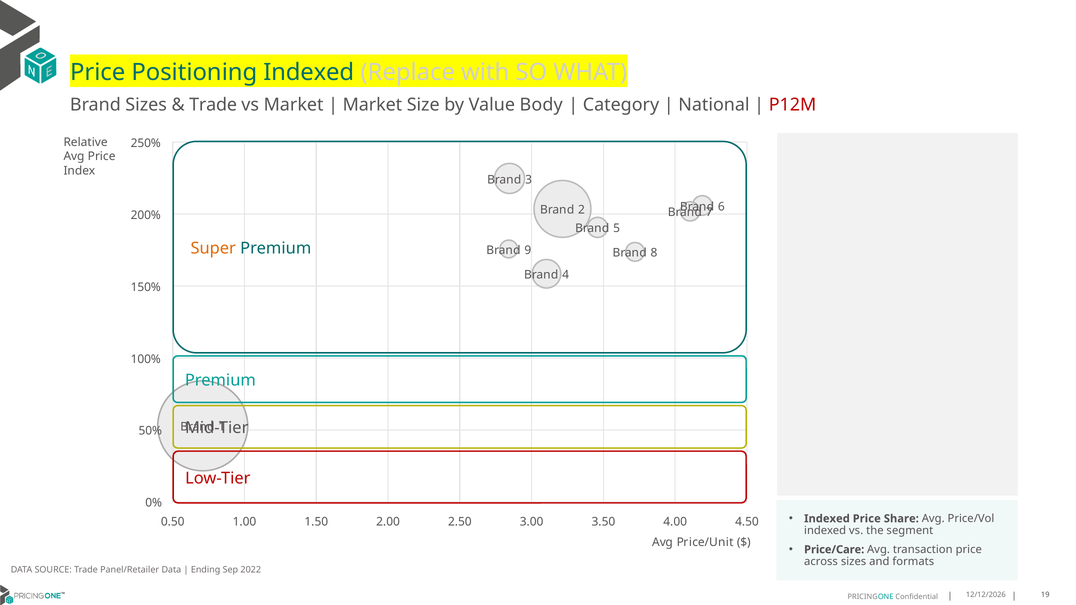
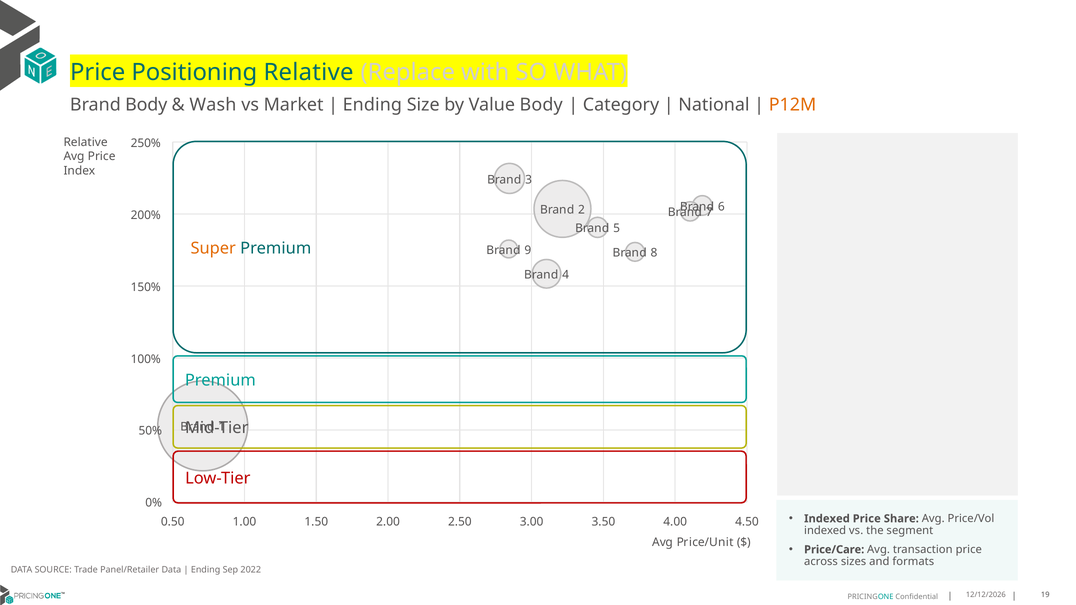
Positioning Indexed: Indexed -> Relative
Brand Sizes: Sizes -> Body
Trade at (213, 105): Trade -> Wash
Market at (372, 105): Market -> Ending
P12M colour: red -> orange
